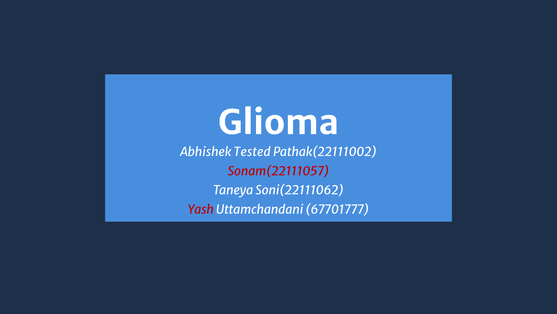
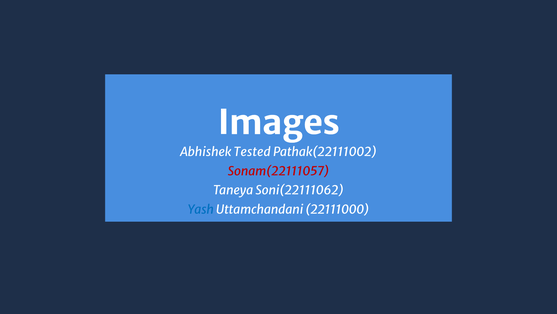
Glioma: Glioma -> Images
Yash colour: red -> blue
67701777: 67701777 -> 22111000
